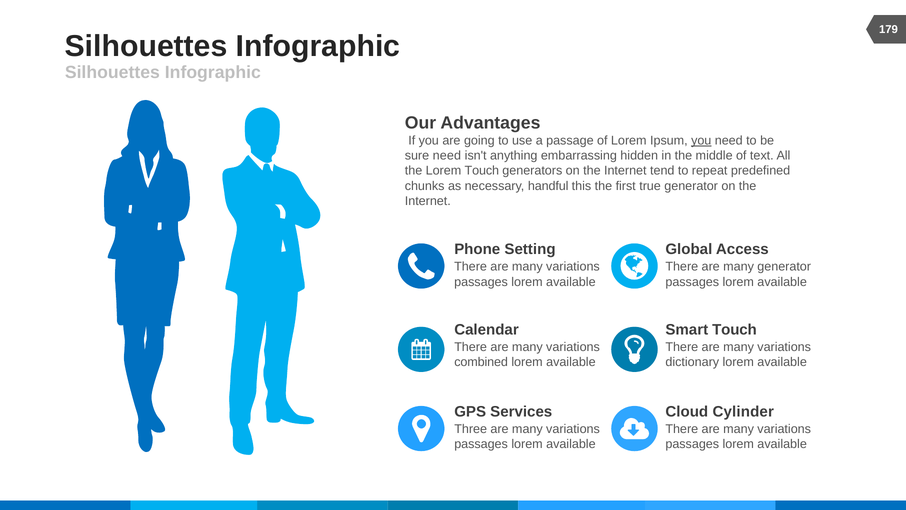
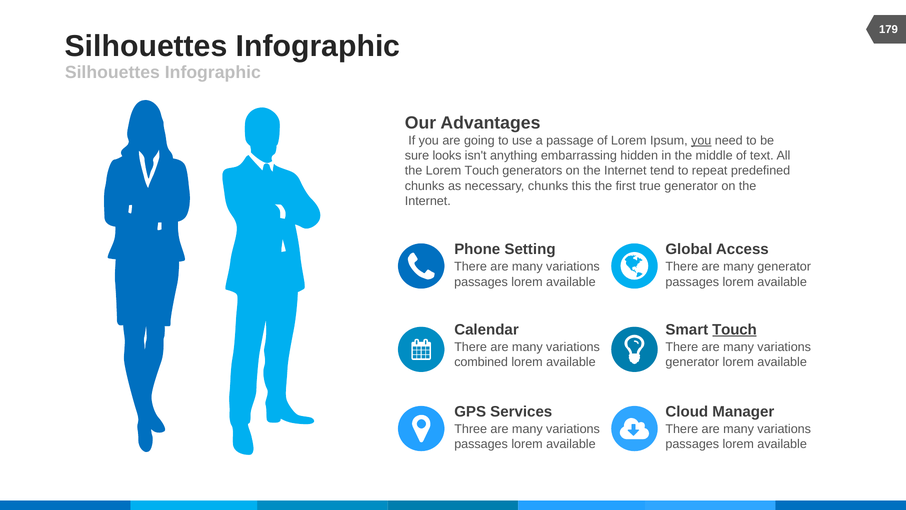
sure need: need -> looks
necessary handful: handful -> chunks
Touch at (734, 329) underline: none -> present
dictionary at (692, 362): dictionary -> generator
Cylinder: Cylinder -> Manager
